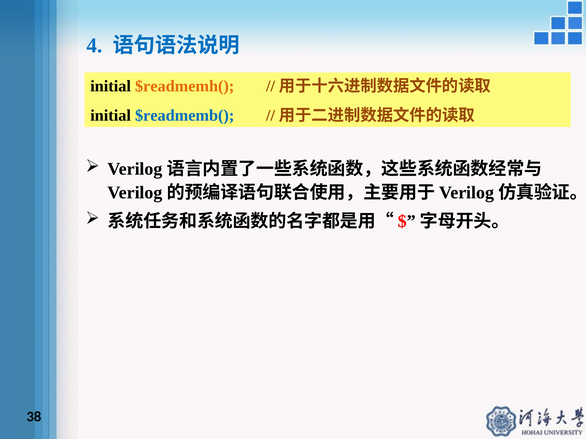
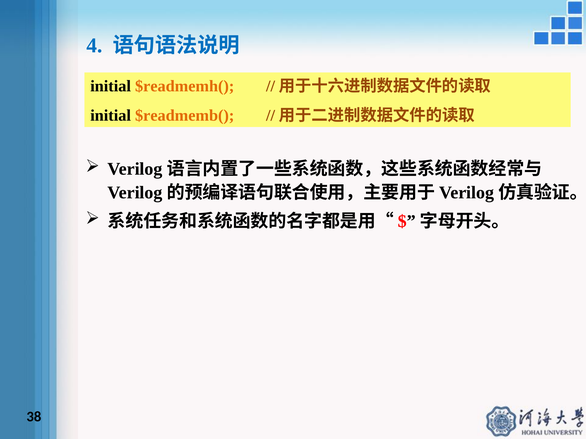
$readmemb( colour: blue -> orange
